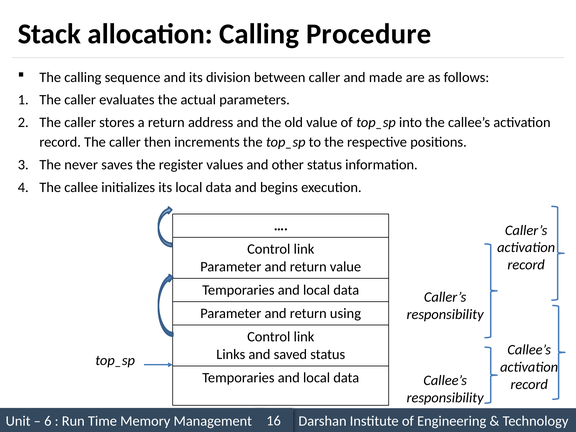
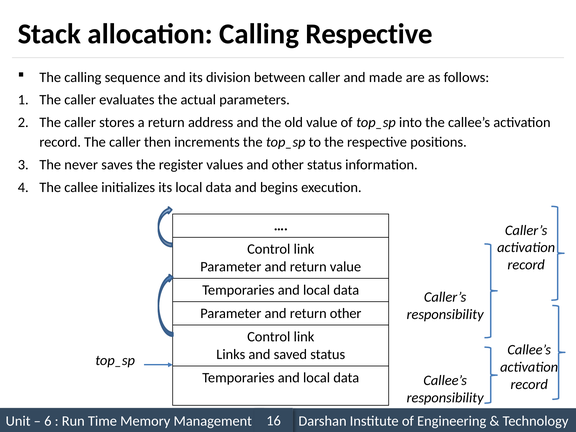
Calling Procedure: Procedure -> Respective
return using: using -> other
